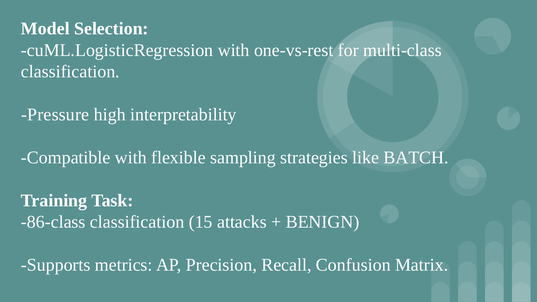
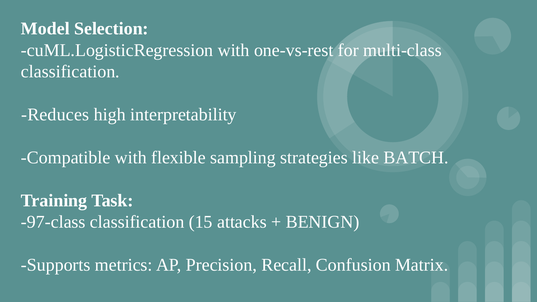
Pressure: Pressure -> Reduces
-86-class: -86-class -> -97-class
